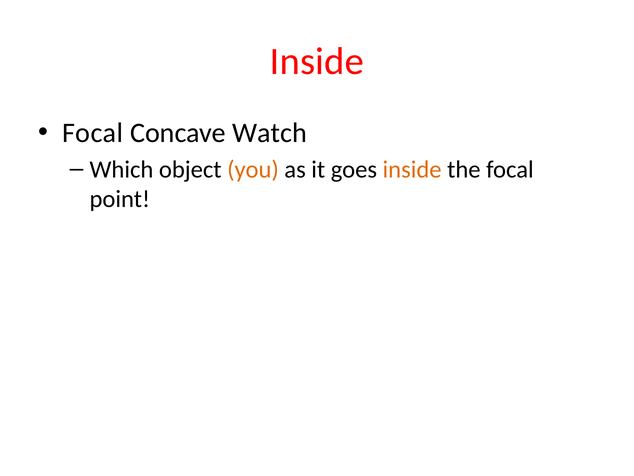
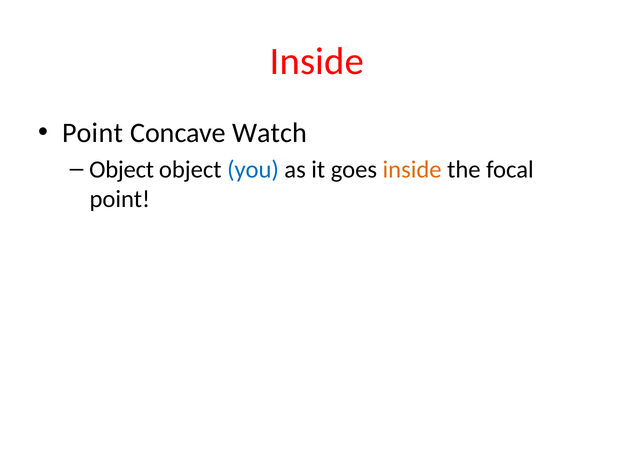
Focal at (93, 133): Focal -> Point
Which at (121, 169): Which -> Object
you colour: orange -> blue
